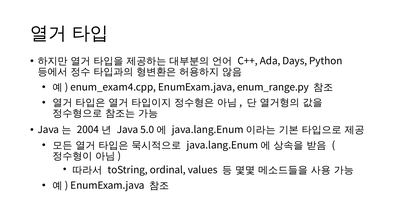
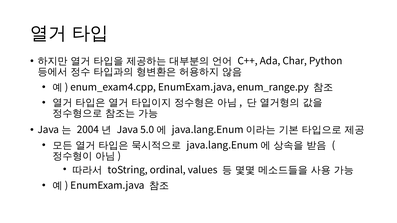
Days: Days -> Char
